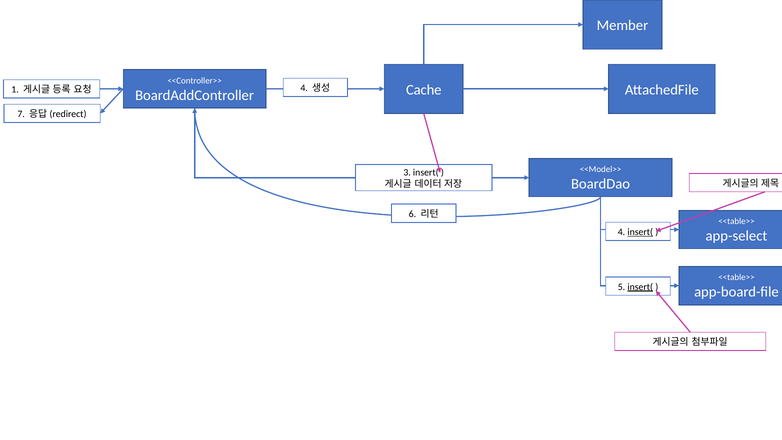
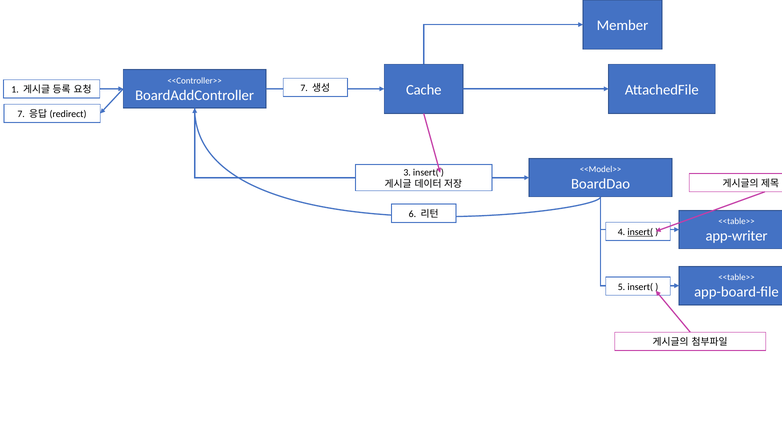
4 at (304, 88): 4 -> 7
app-select: app-select -> app-writer
insert( at (640, 287) underline: present -> none
